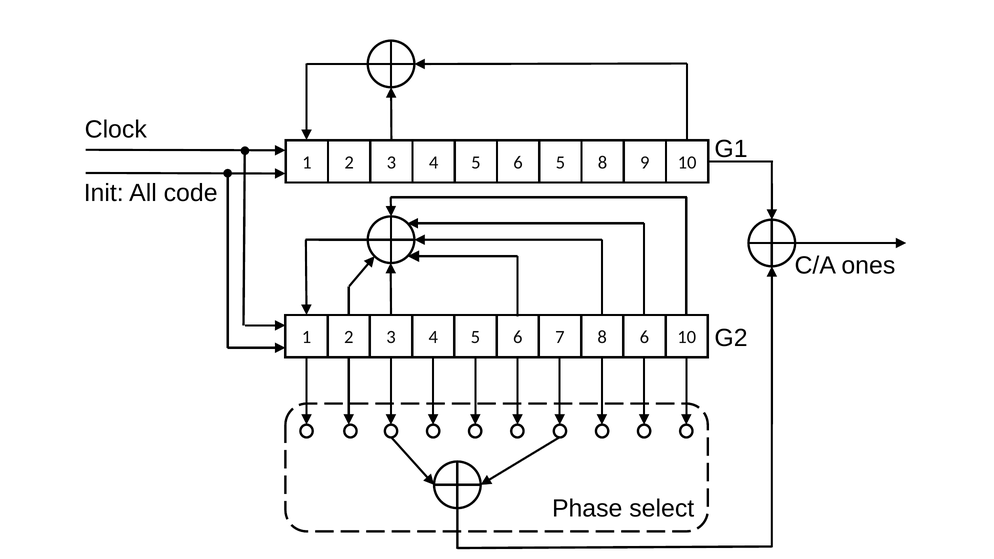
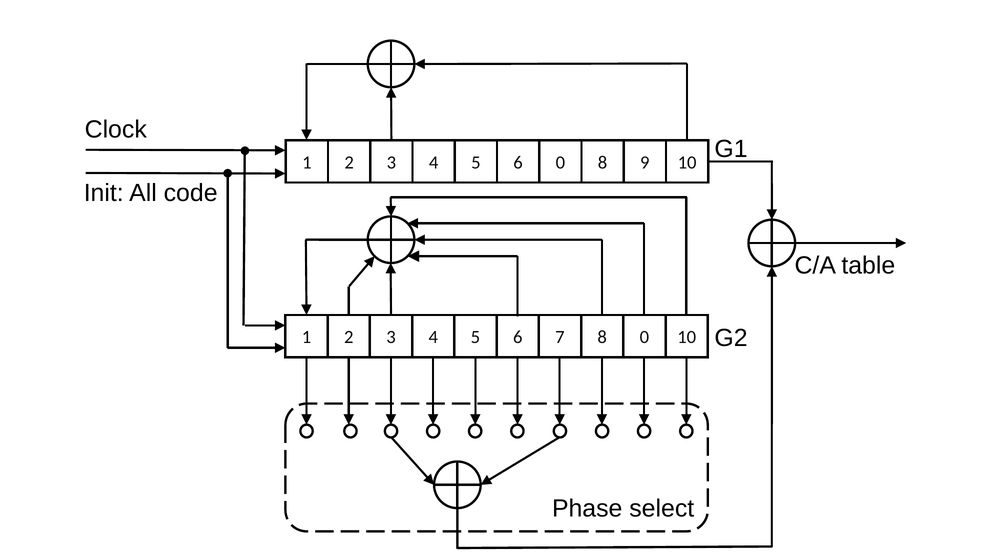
6 5: 5 -> 0
ones: ones -> table
8 6: 6 -> 0
